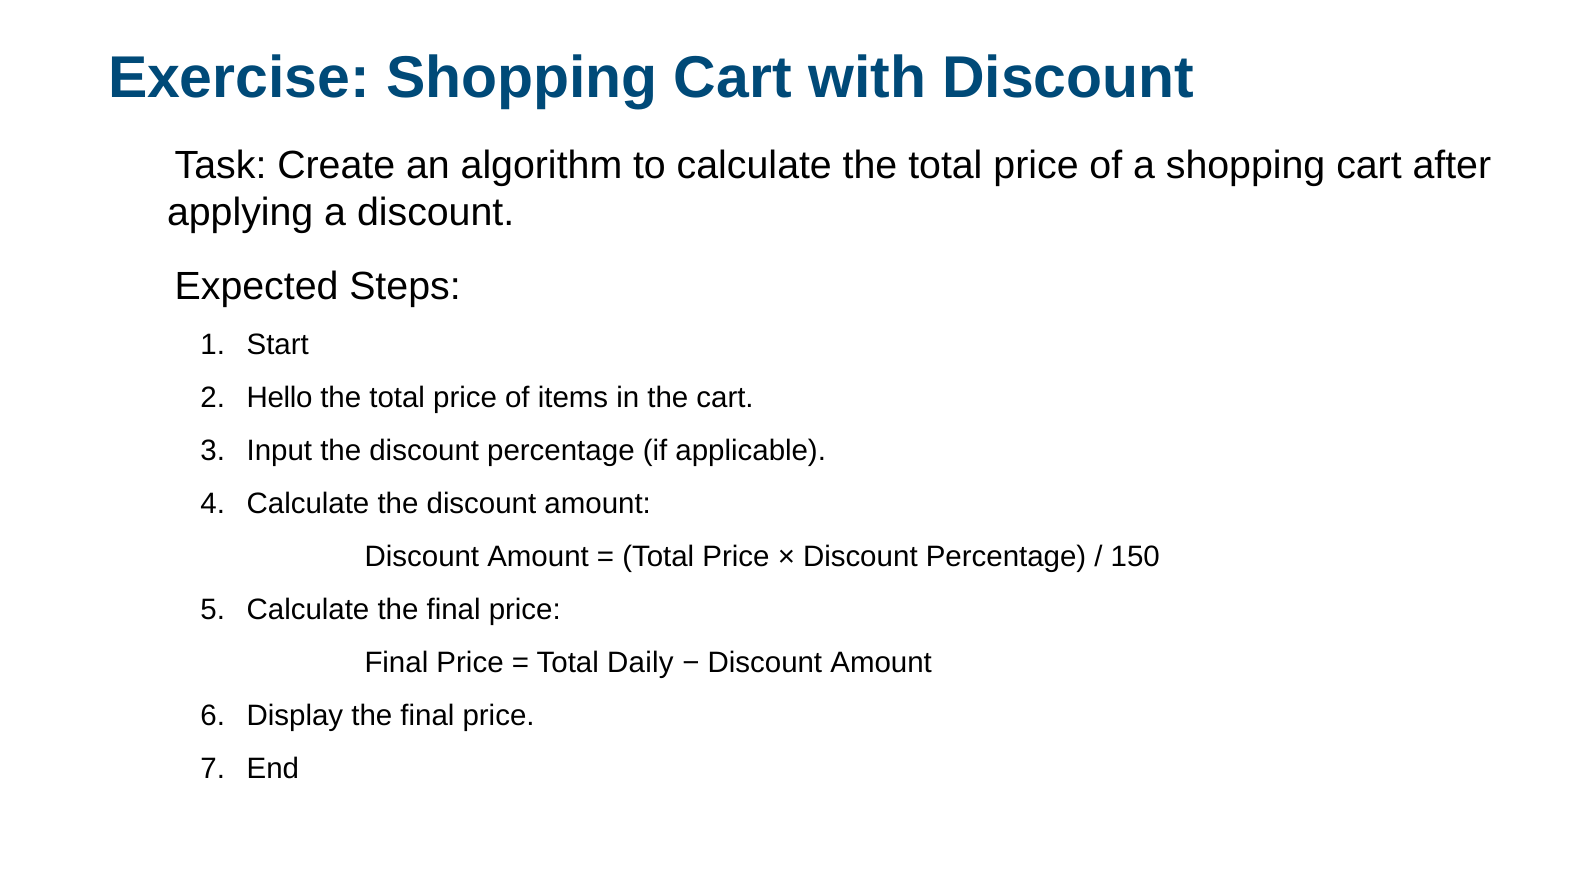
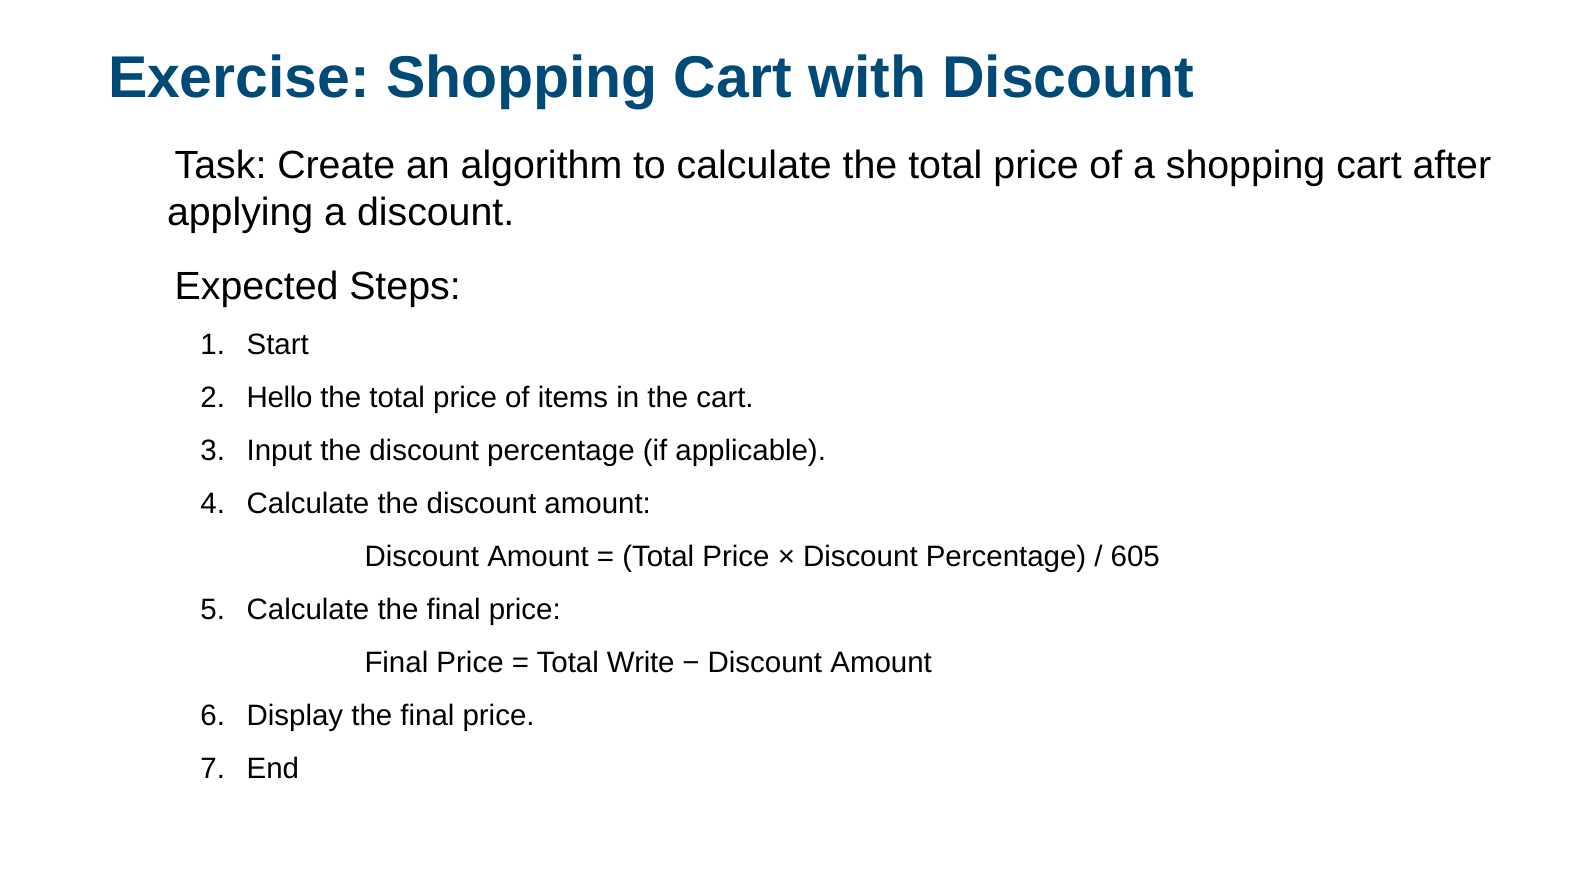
150: 150 -> 605
Daily: Daily -> Write
